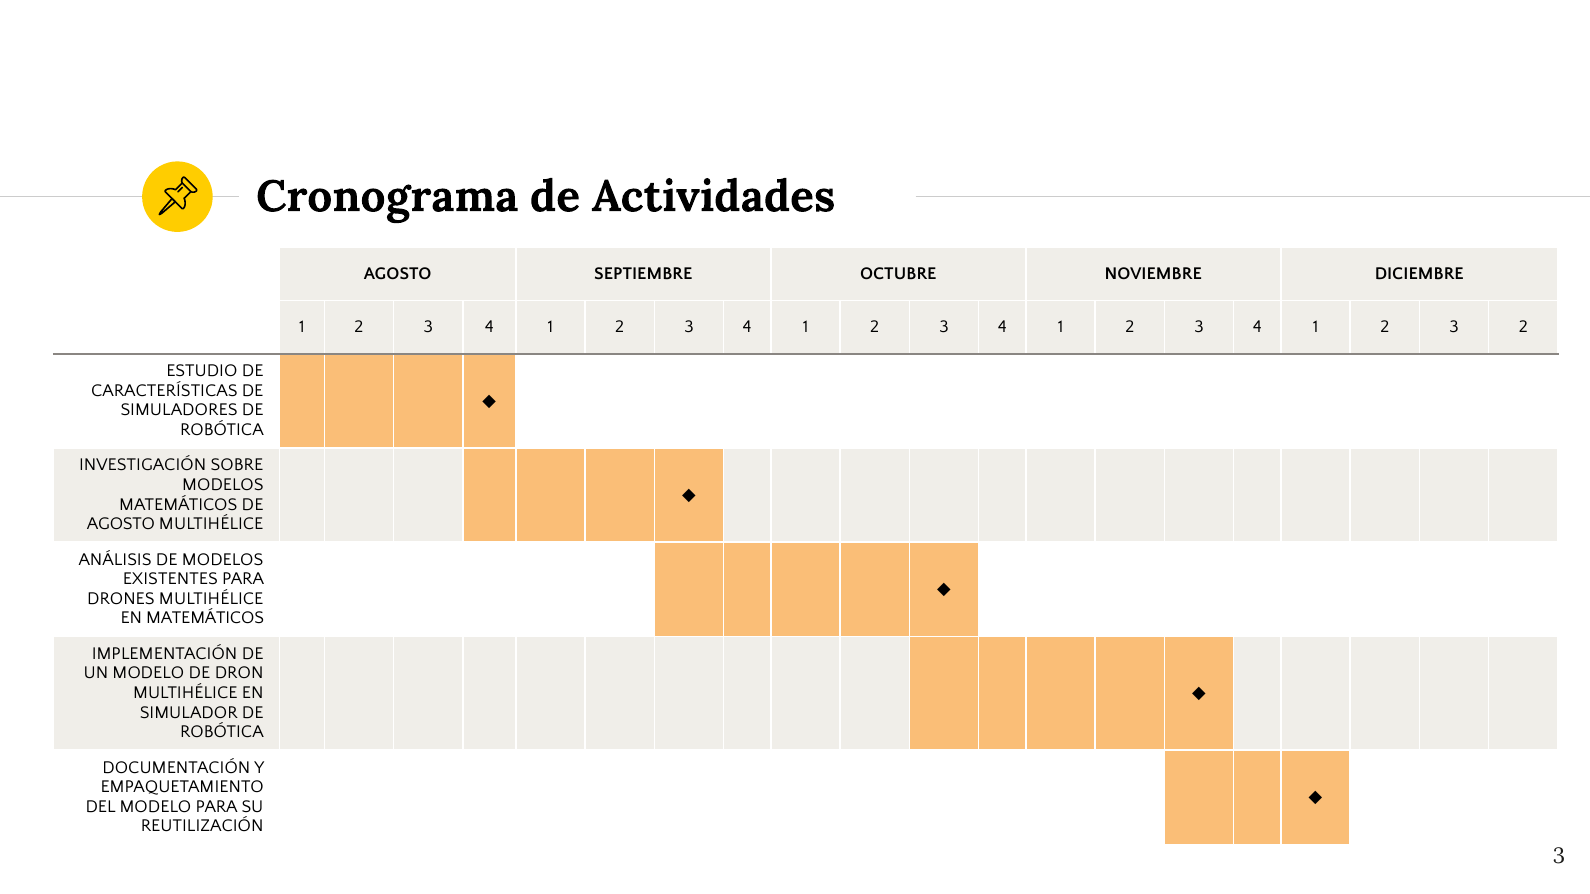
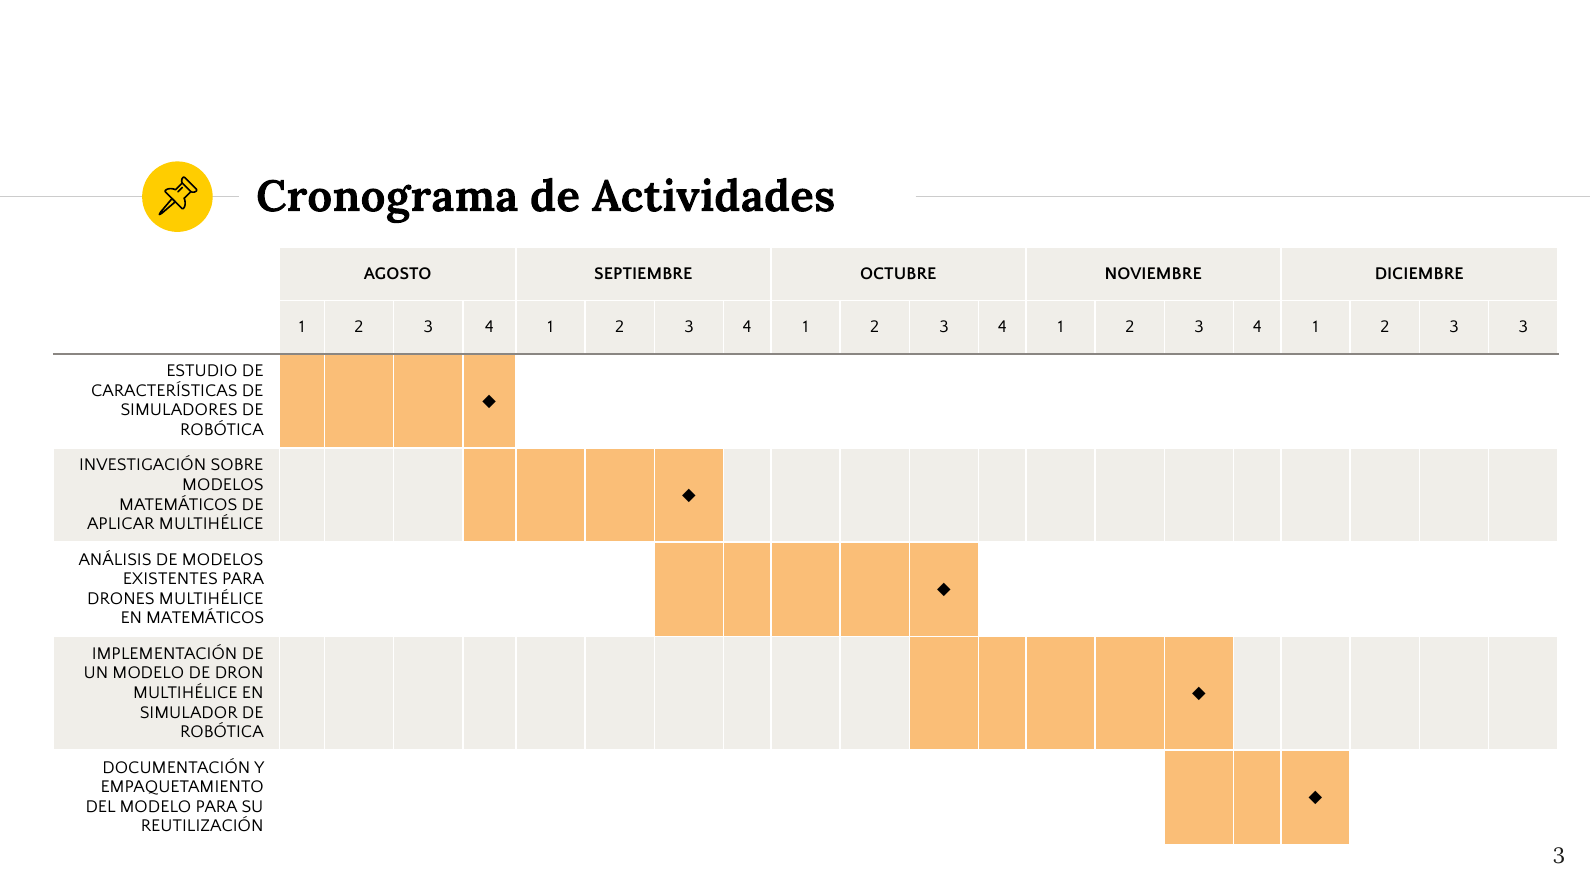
3 2: 2 -> 3
AGOSTO at (121, 524): AGOSTO -> APLICAR
